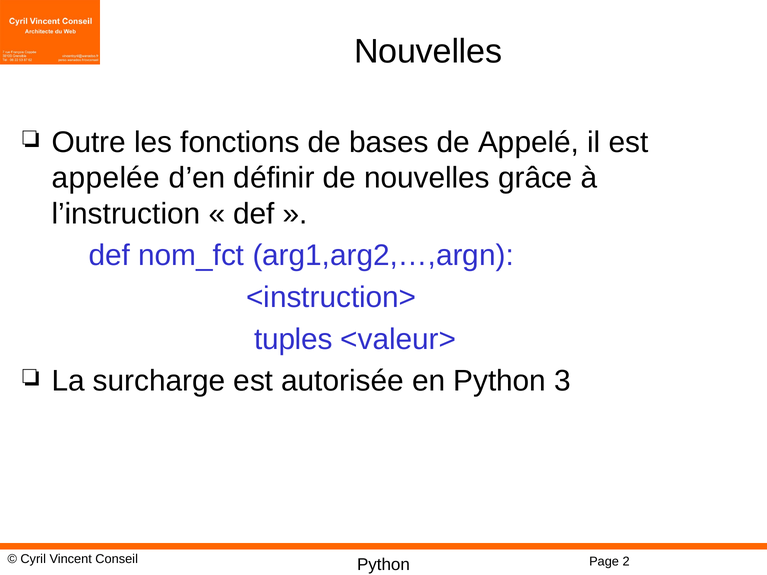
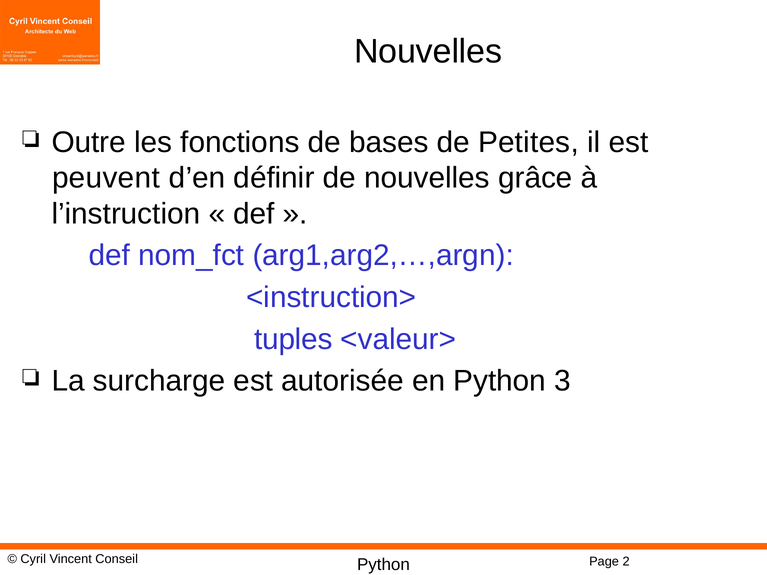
Appelé: Appelé -> Petites
appelée: appelée -> peuvent
